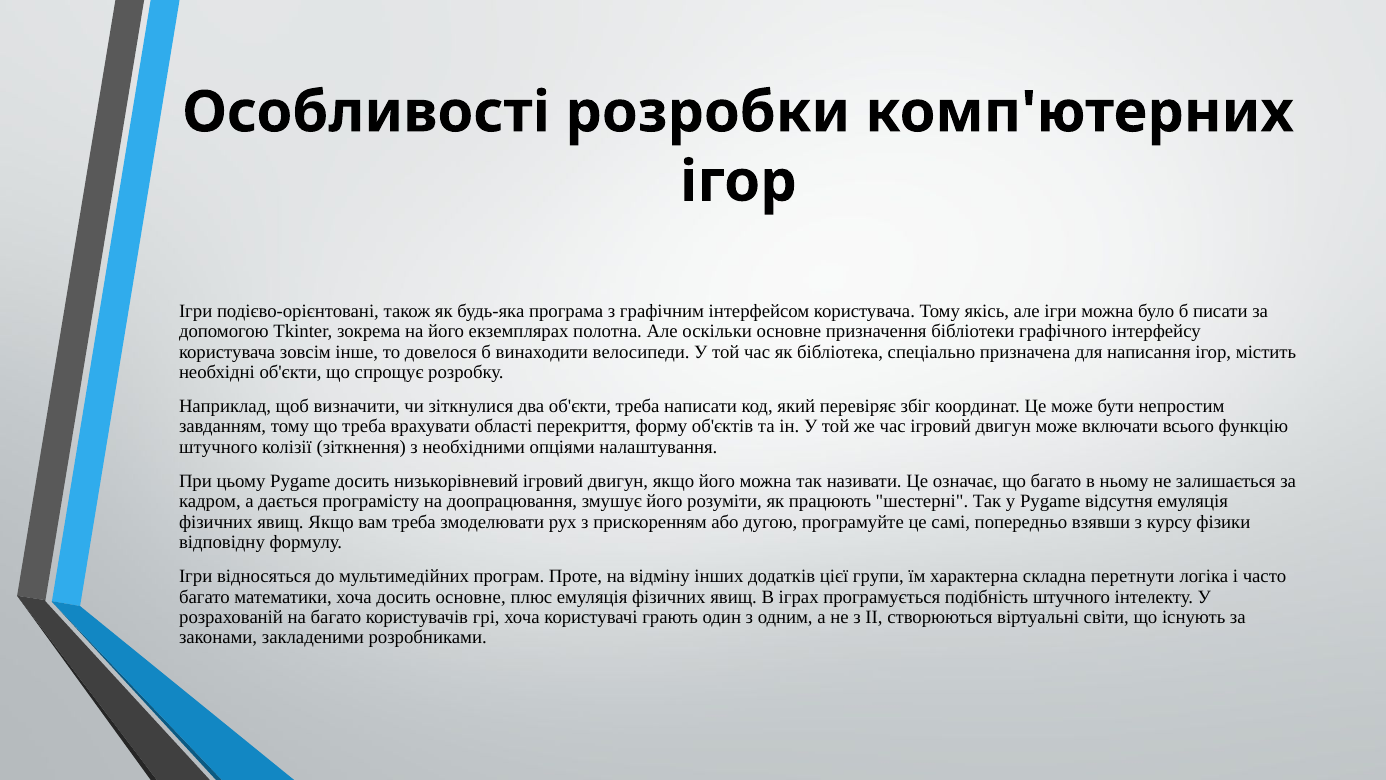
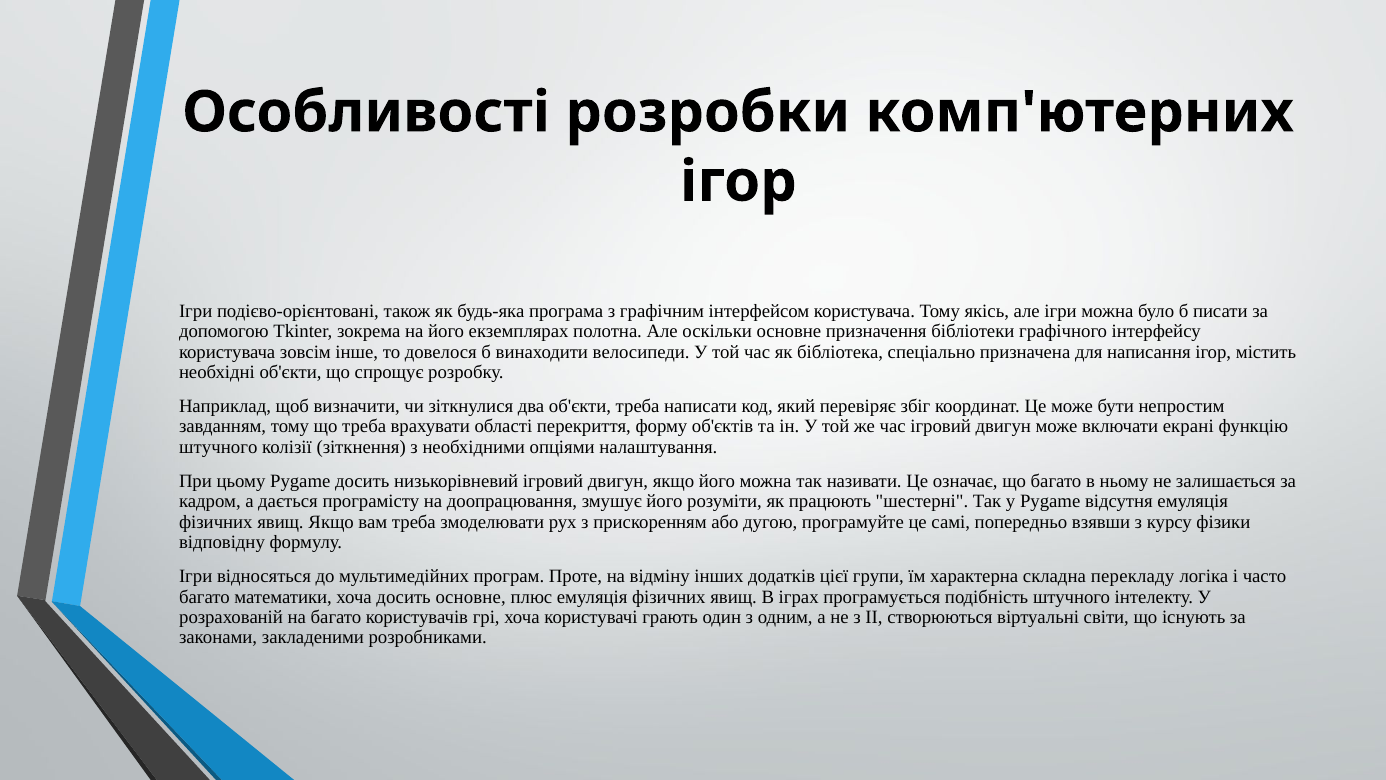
всього: всього -> екрані
перетнути: перетнути -> перекладу
